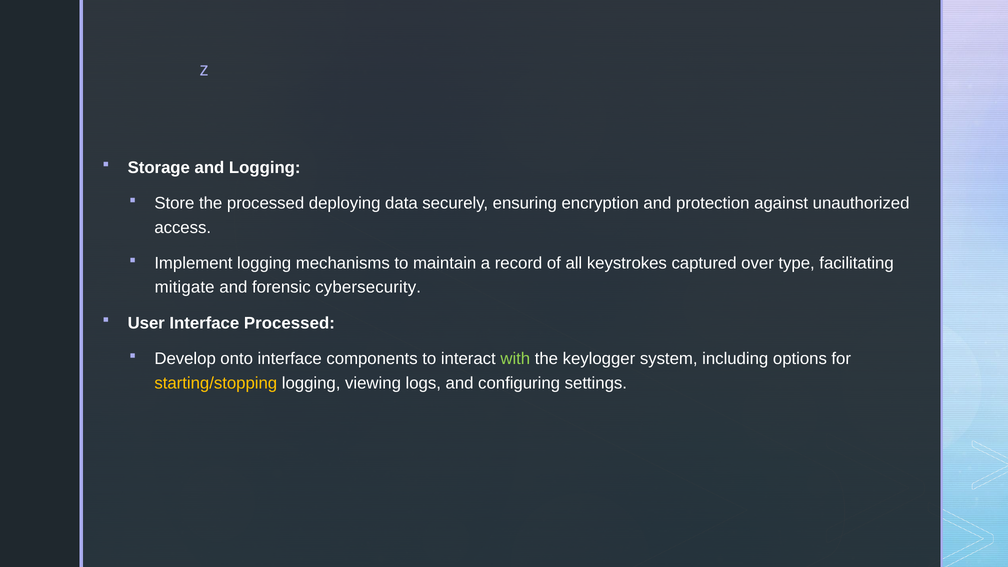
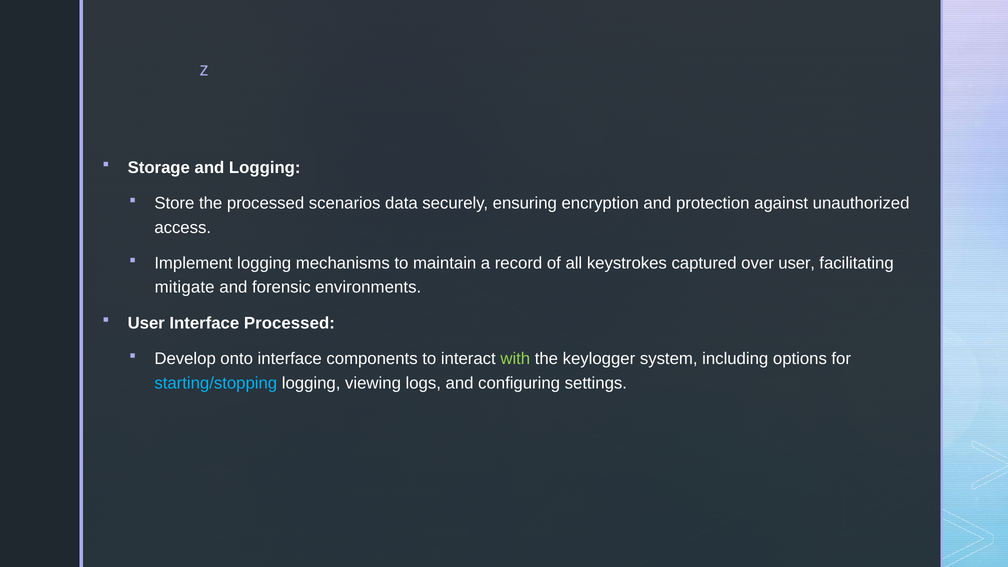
deploying: deploying -> scenarios
over type: type -> user
cybersecurity: cybersecurity -> environments
starting/stopping colour: yellow -> light blue
